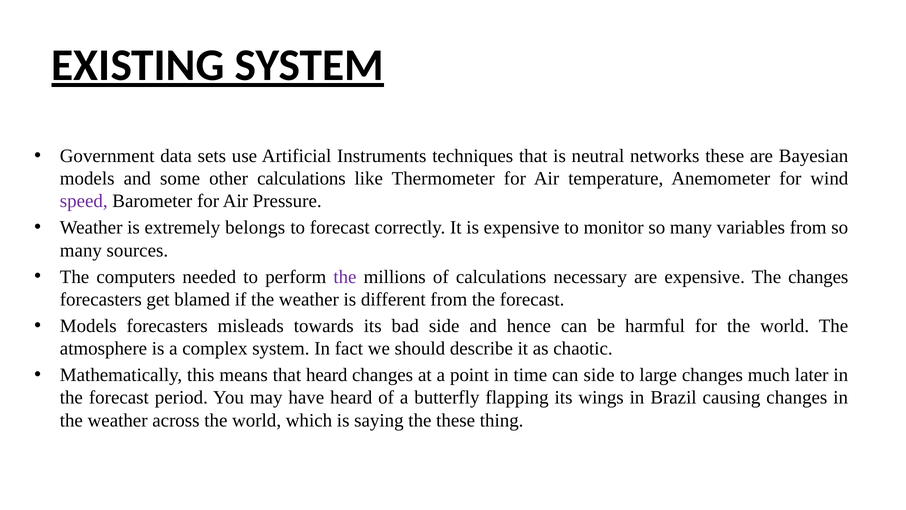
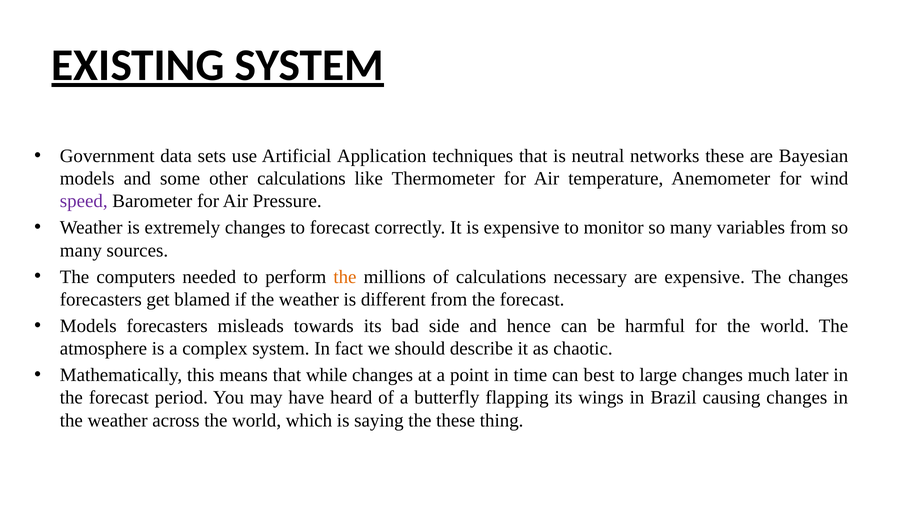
Instruments: Instruments -> Application
extremely belongs: belongs -> changes
the at (345, 277) colour: purple -> orange
that heard: heard -> while
can side: side -> best
